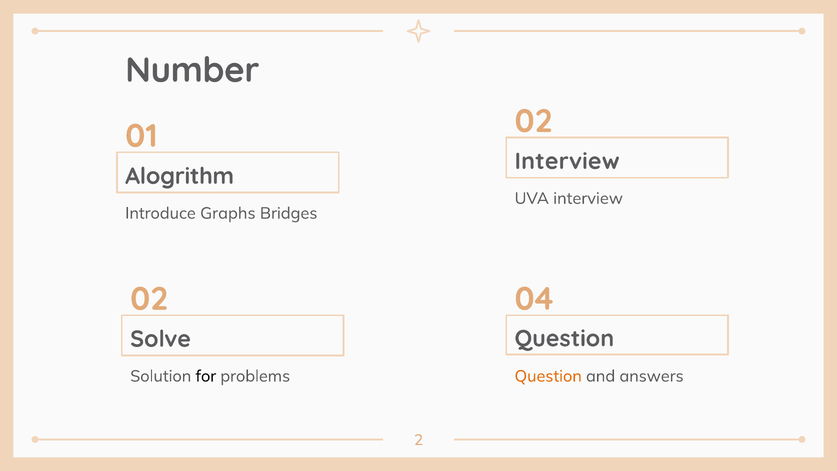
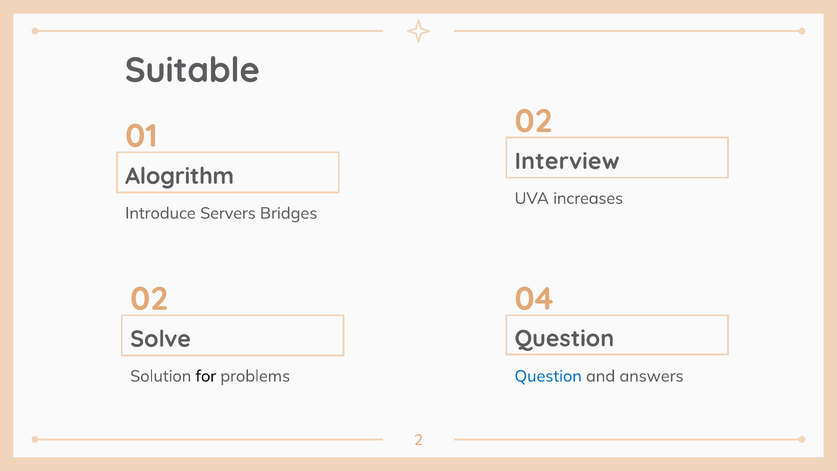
Number: Number -> Suitable
UVA interview: interview -> increases
Graphs: Graphs -> Servers
Question at (548, 376) colour: orange -> blue
